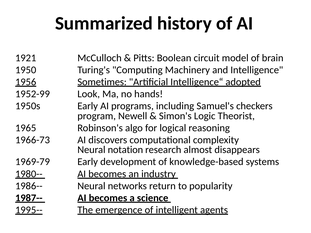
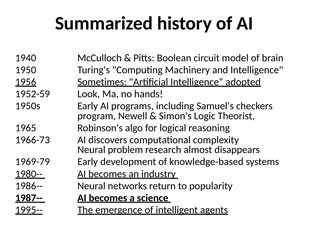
1921: 1921 -> 1940
1952-99: 1952-99 -> 1952-59
notation: notation -> problem
